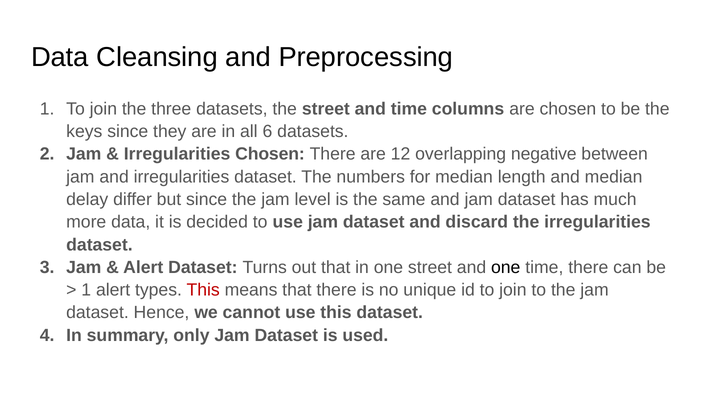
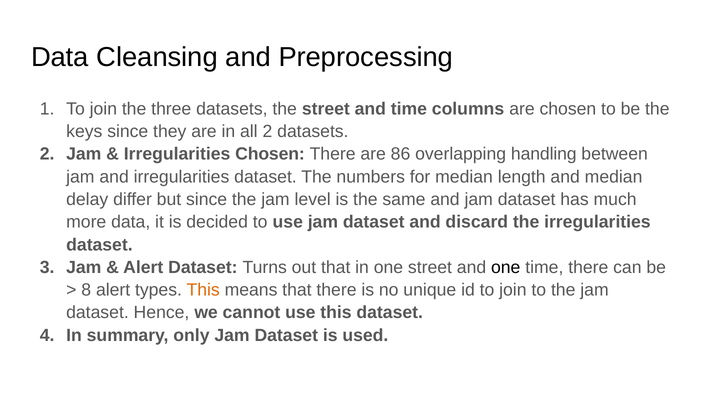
all 6: 6 -> 2
12: 12 -> 86
negative: negative -> handling
1 at (86, 290): 1 -> 8
This at (203, 290) colour: red -> orange
